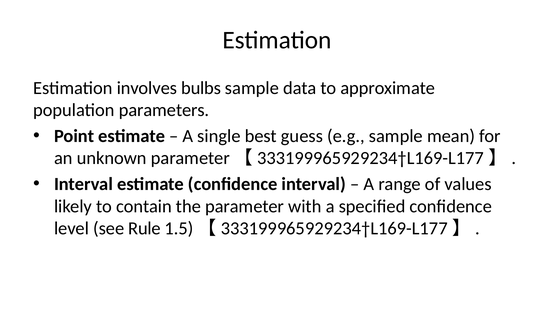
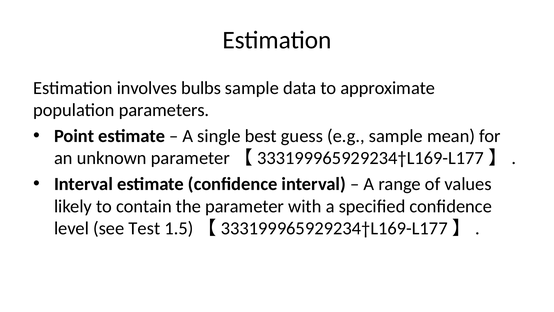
Rule: Rule -> Test
